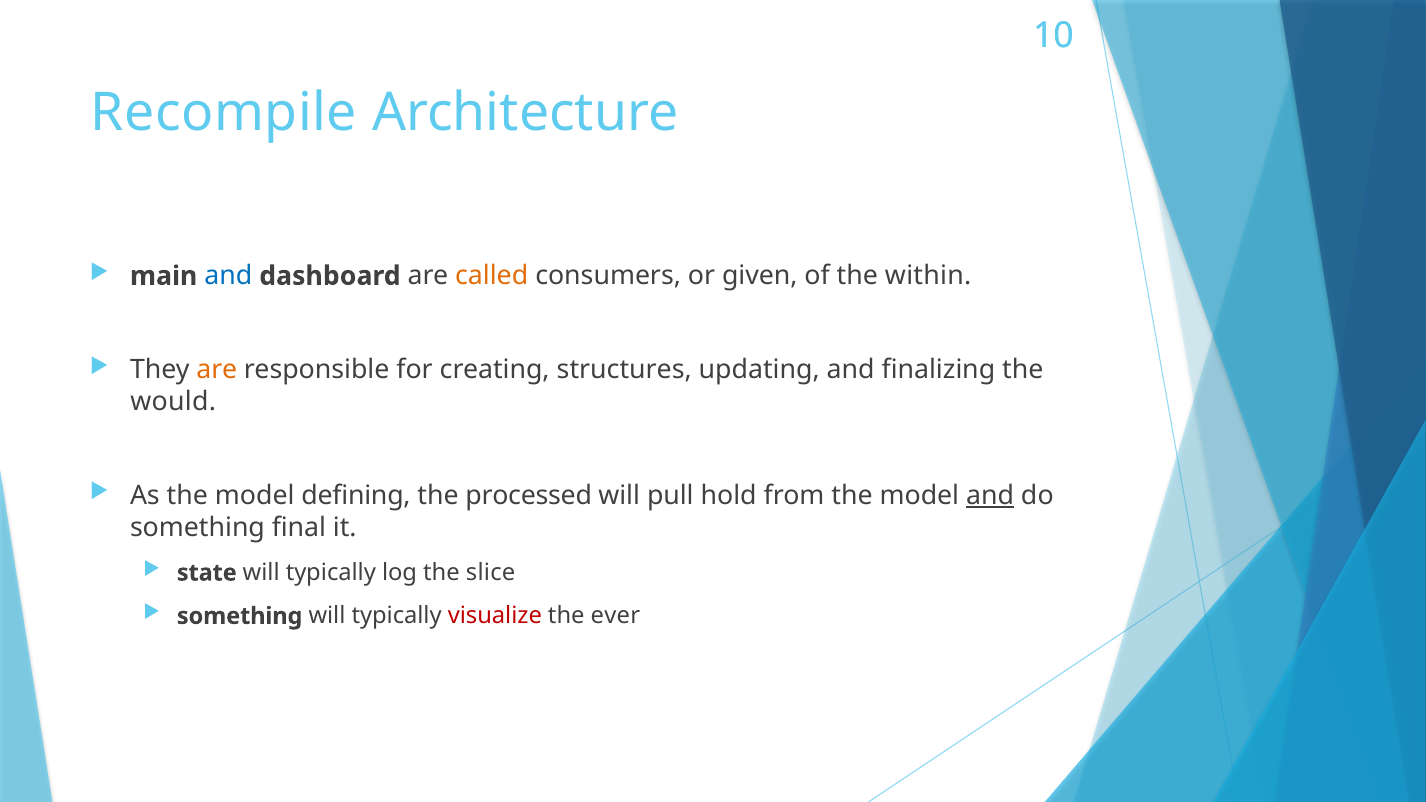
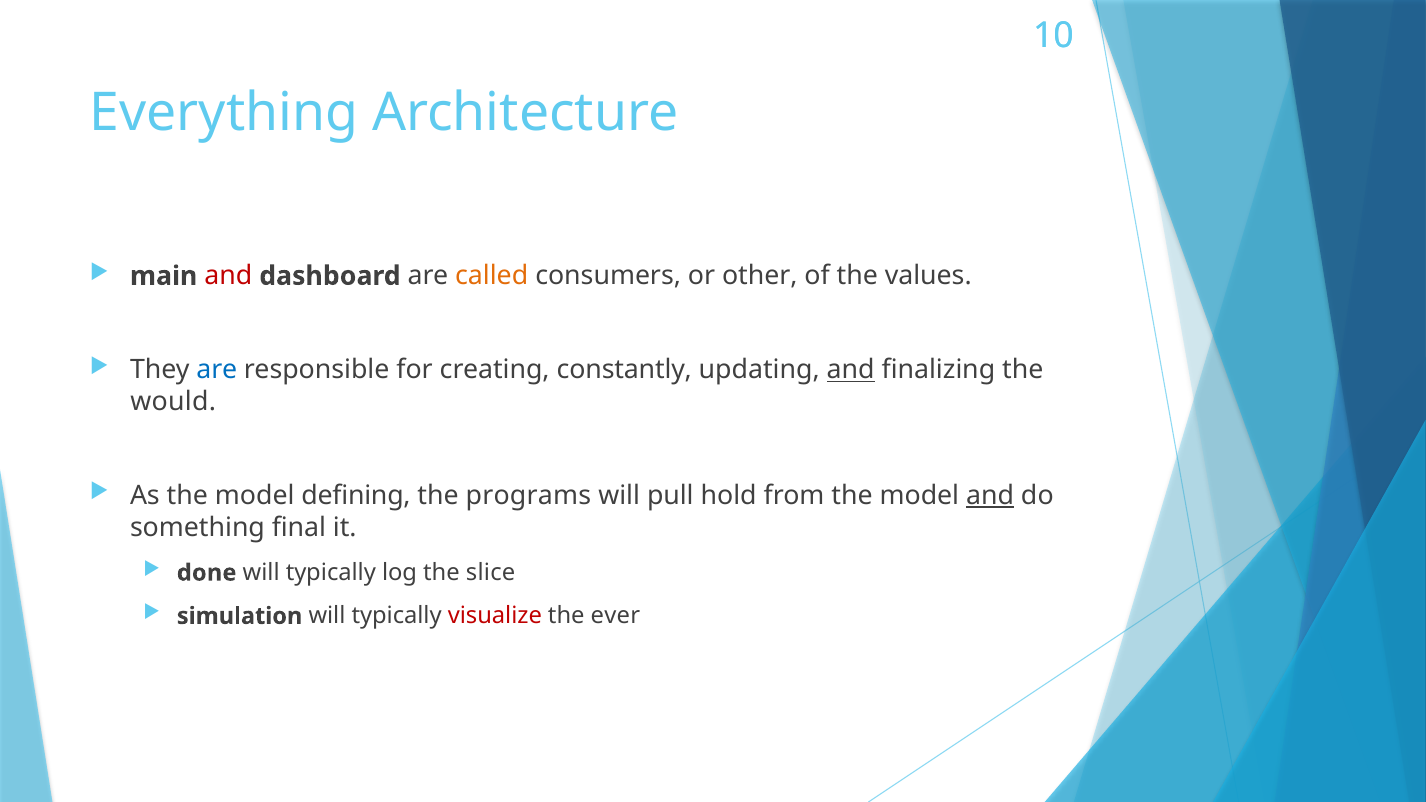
Recompile: Recompile -> Everything
and at (228, 276) colour: blue -> red
given: given -> other
within: within -> values
are at (217, 370) colour: orange -> blue
structures: structures -> constantly
and at (851, 370) underline: none -> present
processed: processed -> programs
state: state -> done
something at (240, 616): something -> simulation
